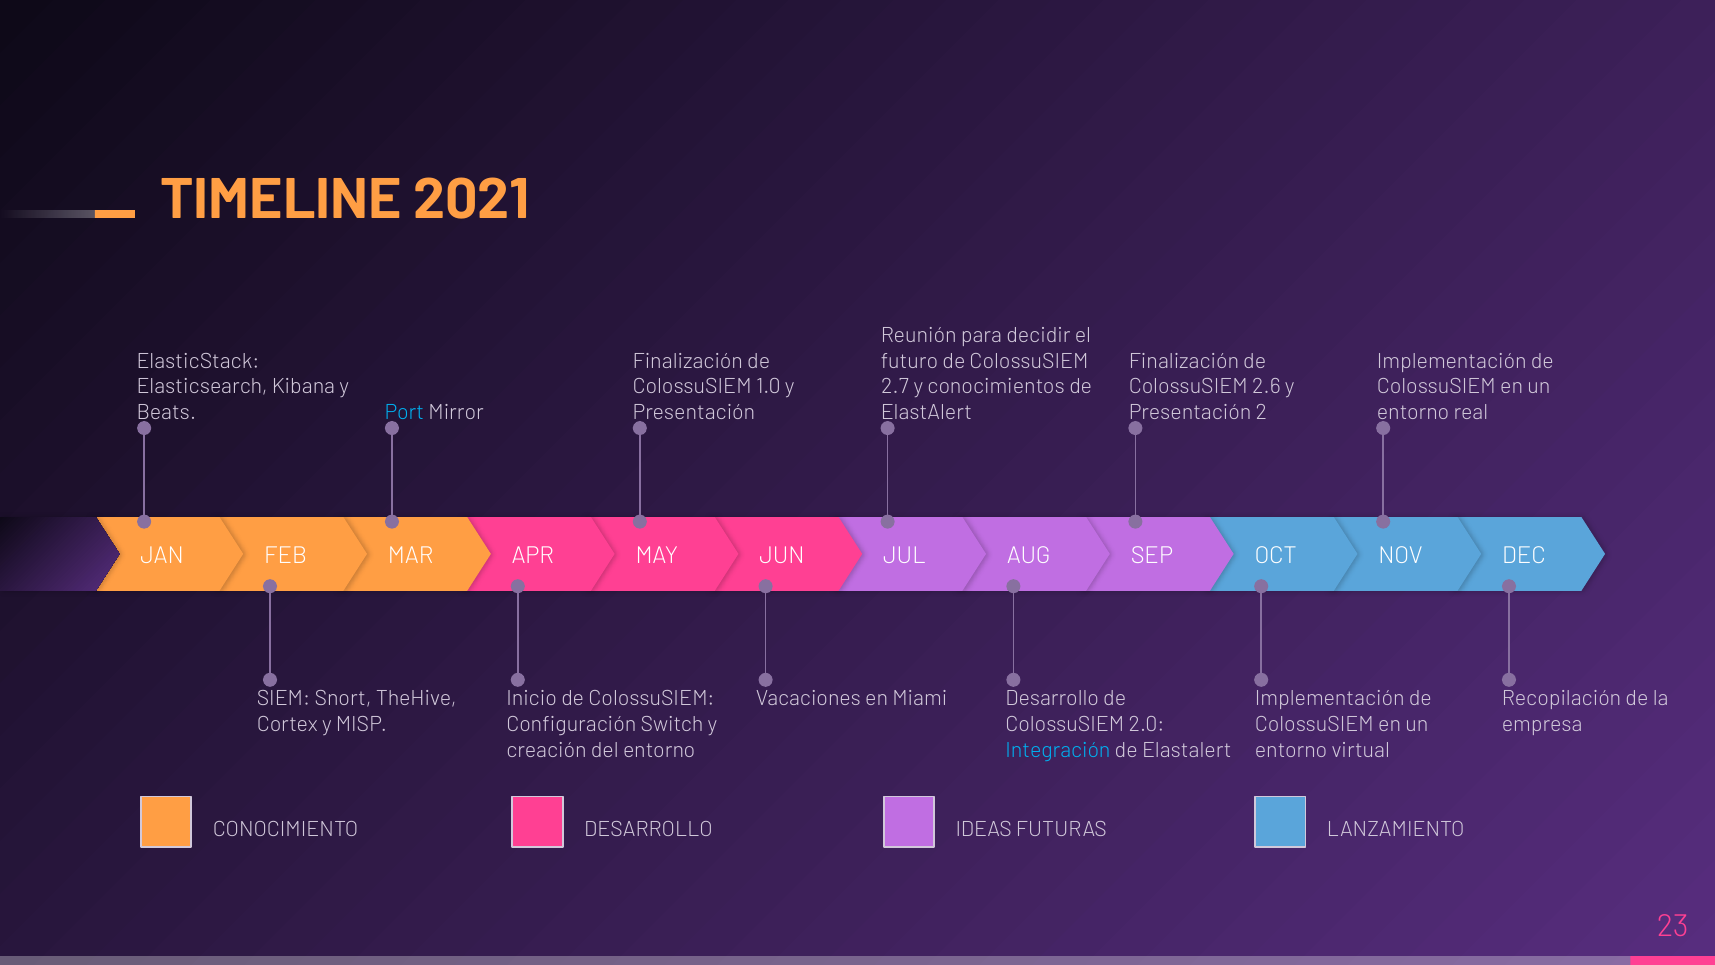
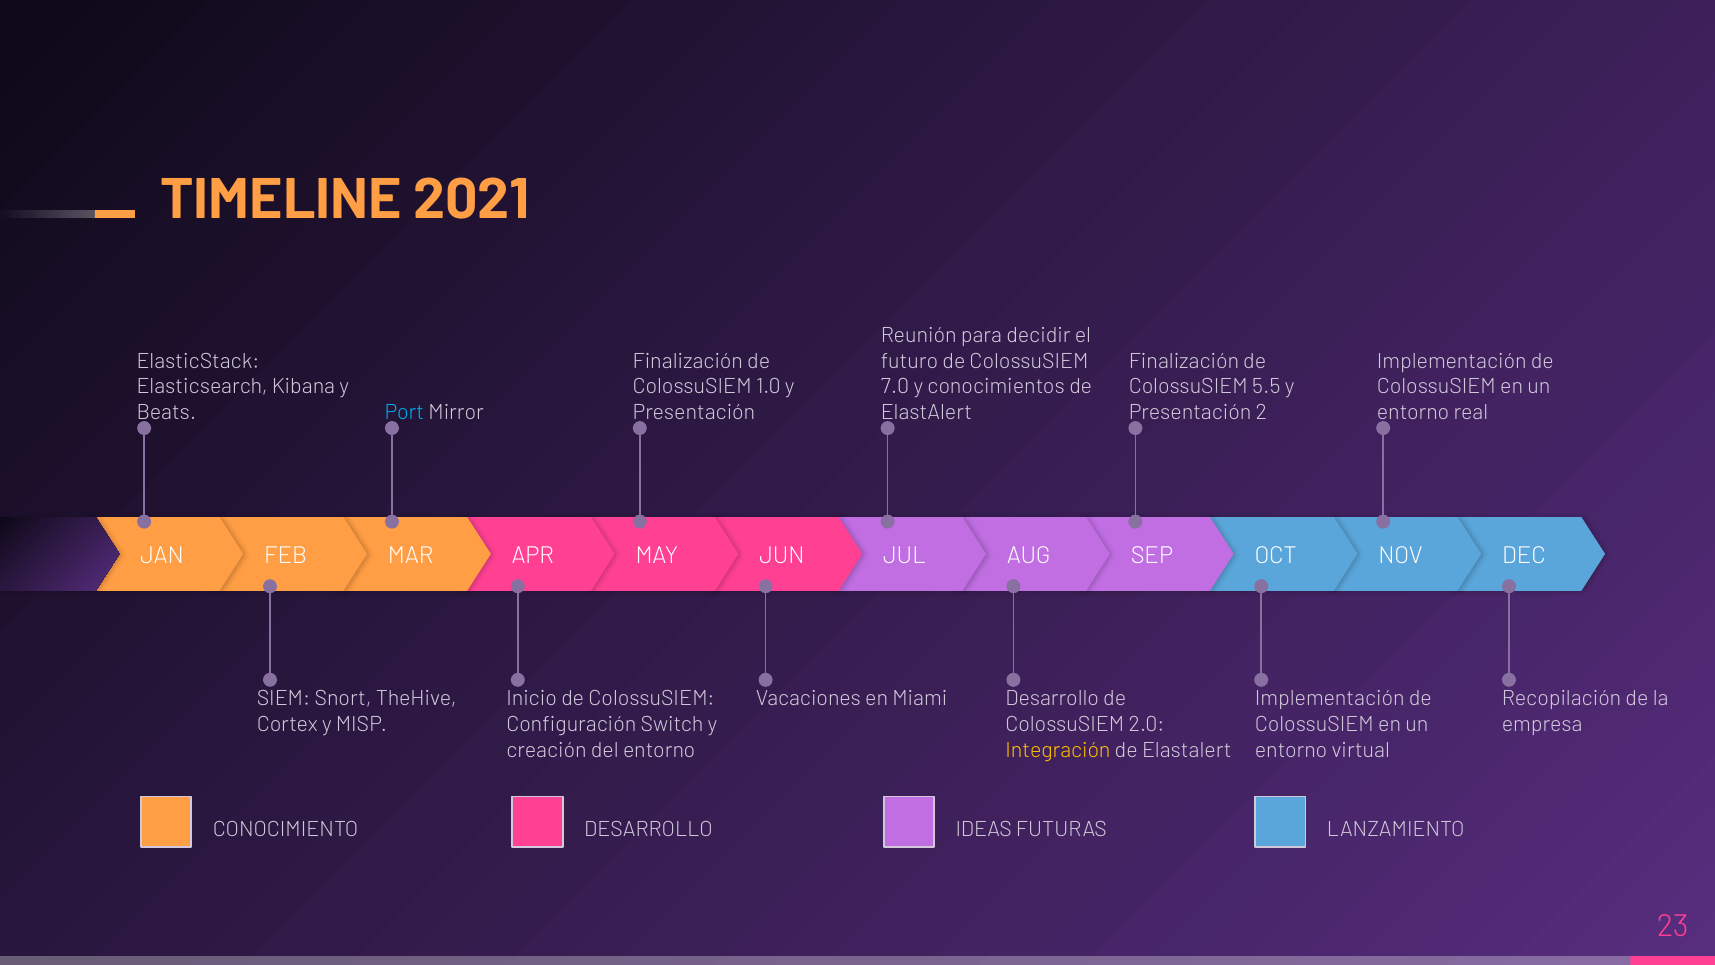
2.7: 2.7 -> 7.0
2.6: 2.6 -> 5.5
Integración colour: light blue -> yellow
